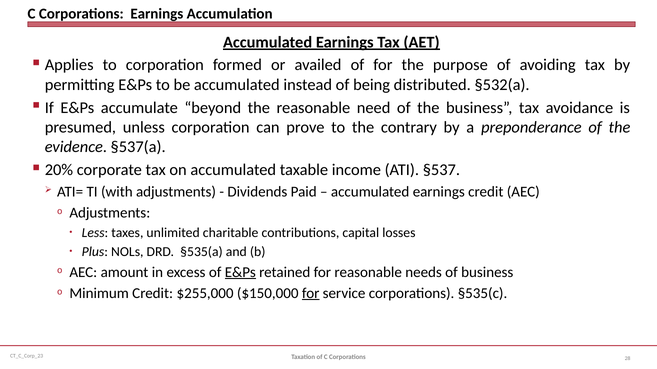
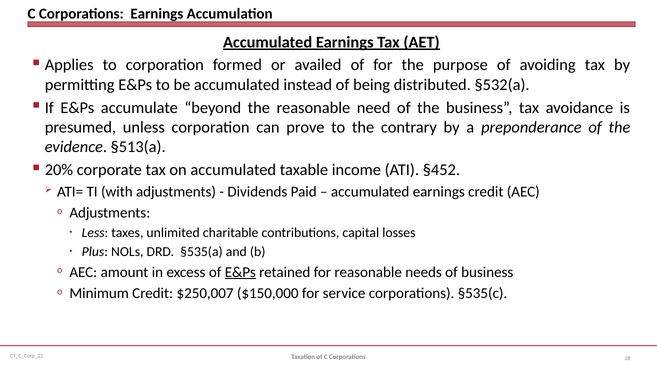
§537(a: §537(a -> §513(a
§537: §537 -> §452
$255,000: $255,000 -> $250,007
for at (311, 294) underline: present -> none
